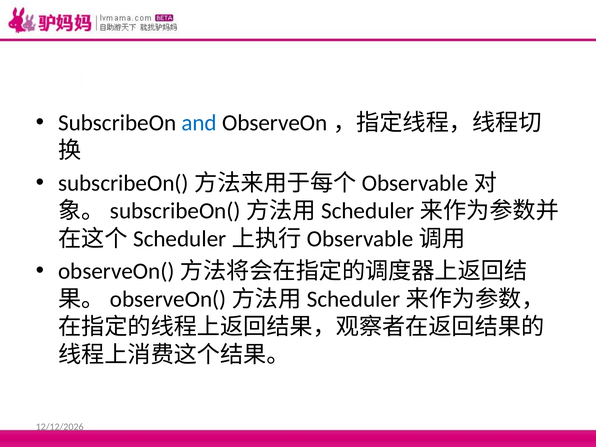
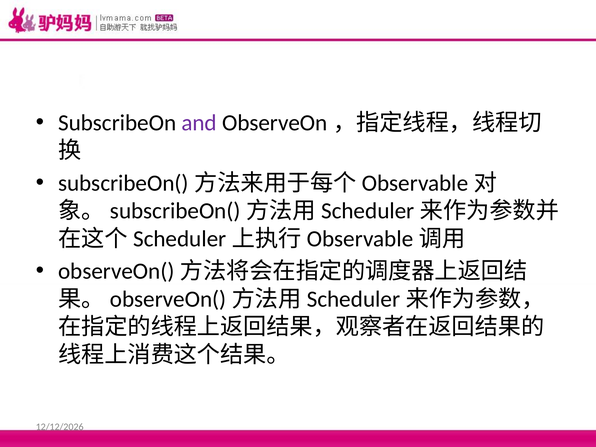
and colour: blue -> purple
